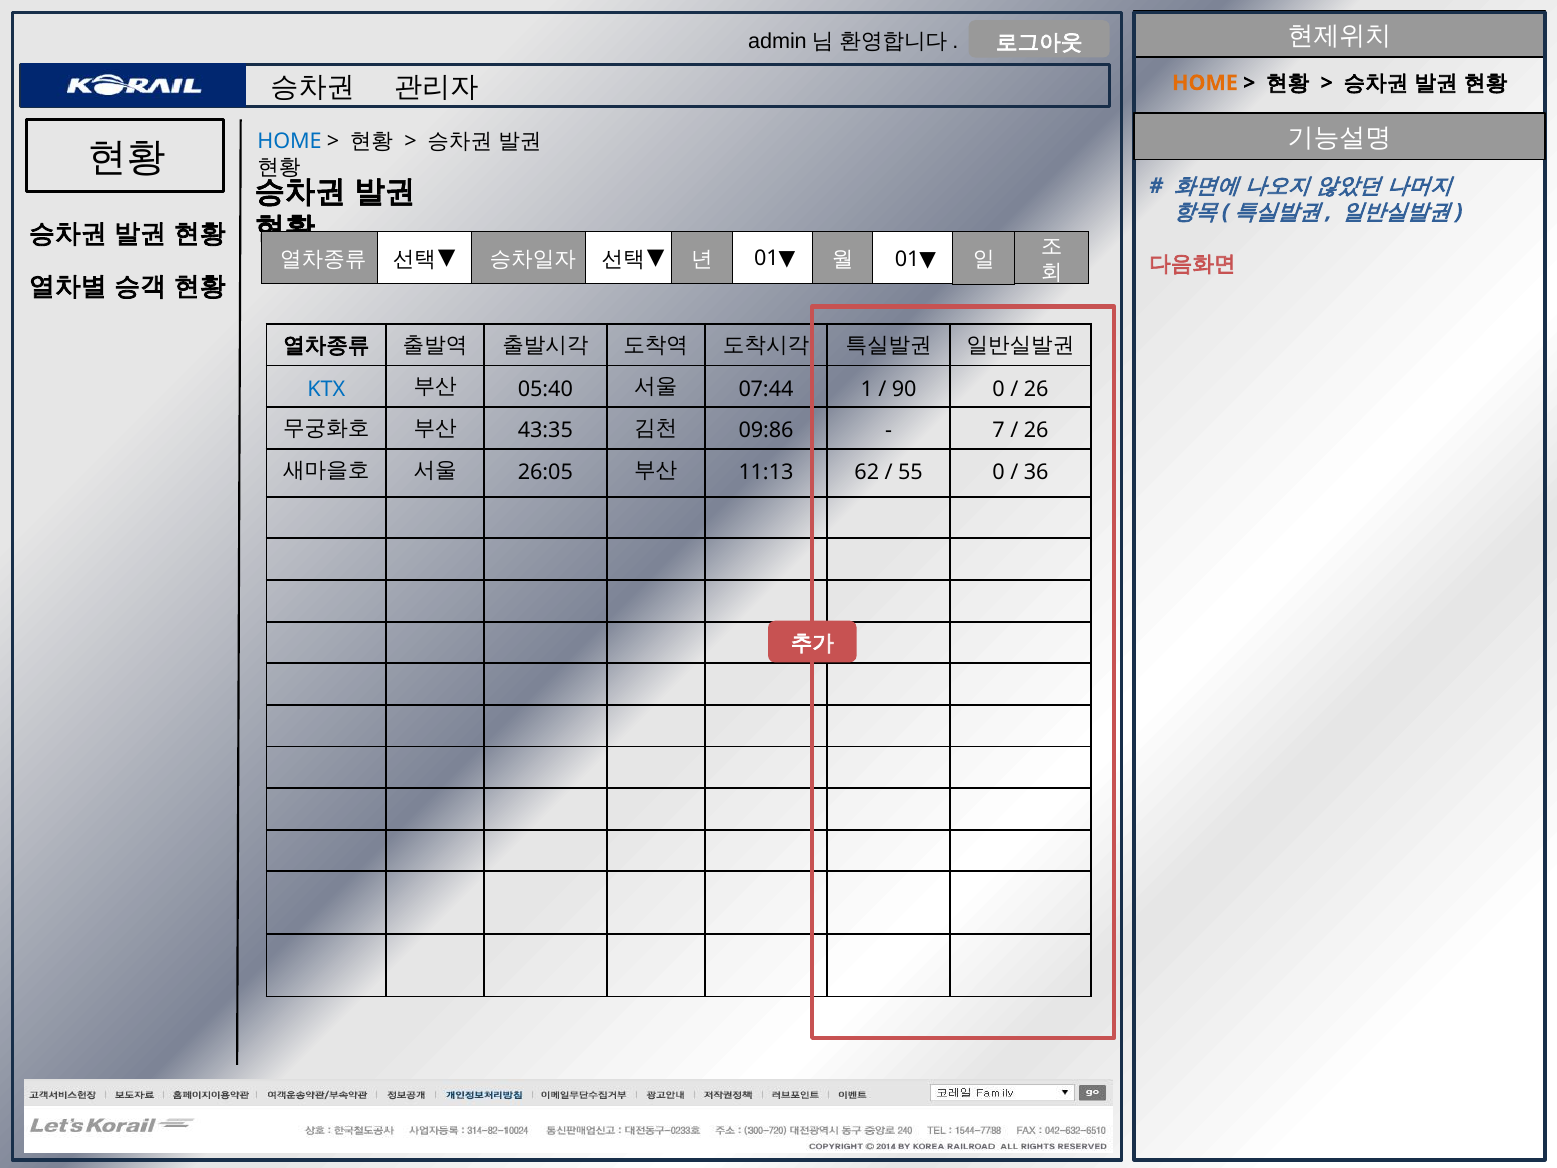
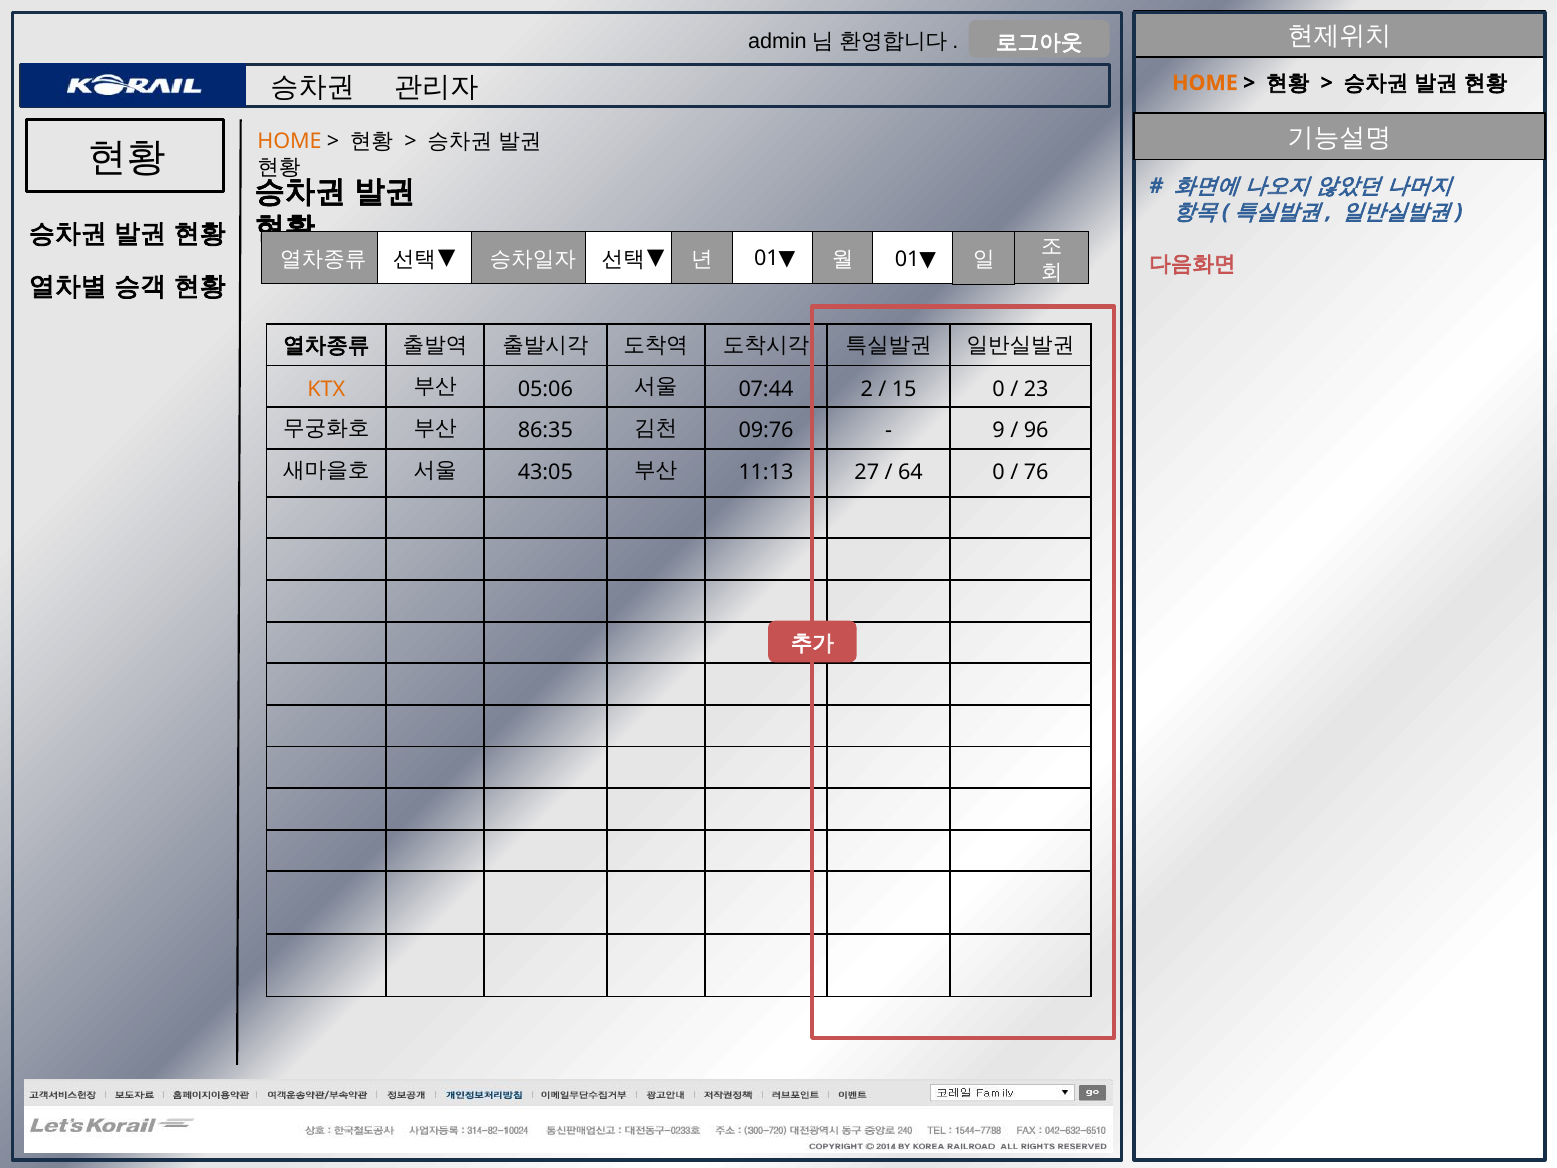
HOME at (290, 141) colour: blue -> orange
KTX colour: blue -> orange
05:40: 05:40 -> 05:06
1: 1 -> 2
90: 90 -> 15
26 at (1036, 389): 26 -> 23
43:35: 43:35 -> 86:35
09:86: 09:86 -> 09:76
7: 7 -> 9
26 at (1036, 431): 26 -> 96
26:05: 26:05 -> 43:05
62: 62 -> 27
55: 55 -> 64
36: 36 -> 76
